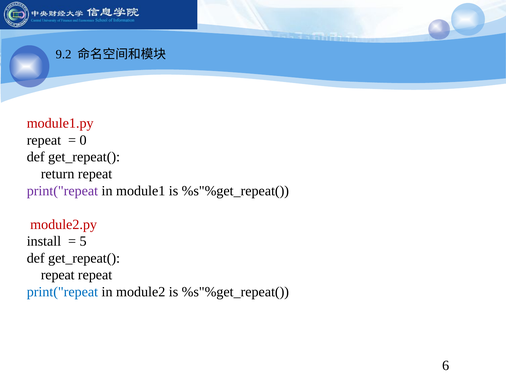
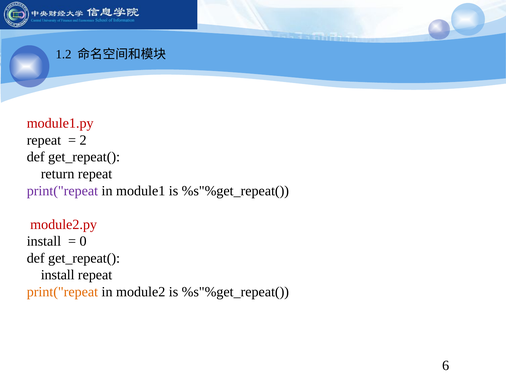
9.2: 9.2 -> 1.2
0: 0 -> 2
5: 5 -> 0
repeat at (58, 275): repeat -> install
print("repeat at (62, 292) colour: blue -> orange
